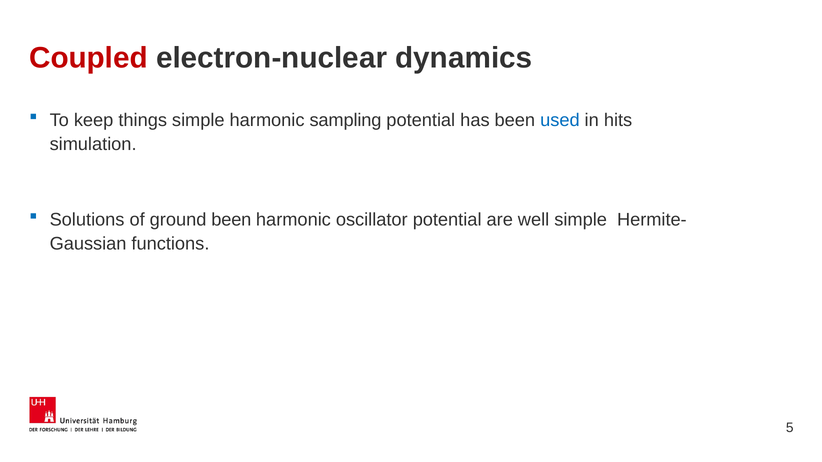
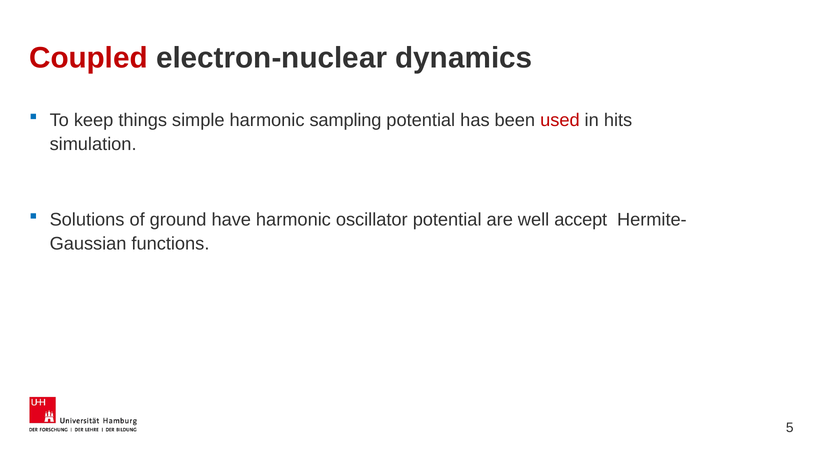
used colour: blue -> red
ground been: been -> have
well simple: simple -> accept
